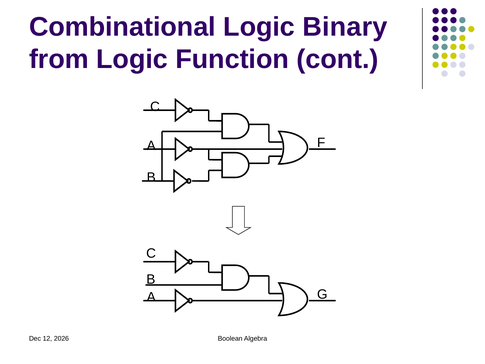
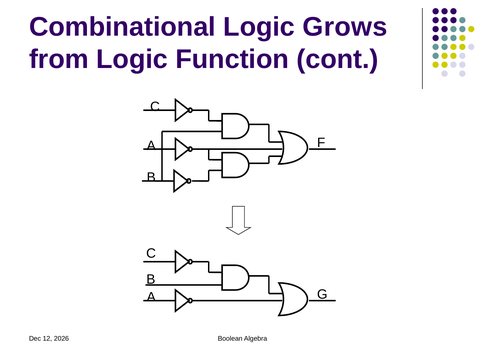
Binary: Binary -> Grows
